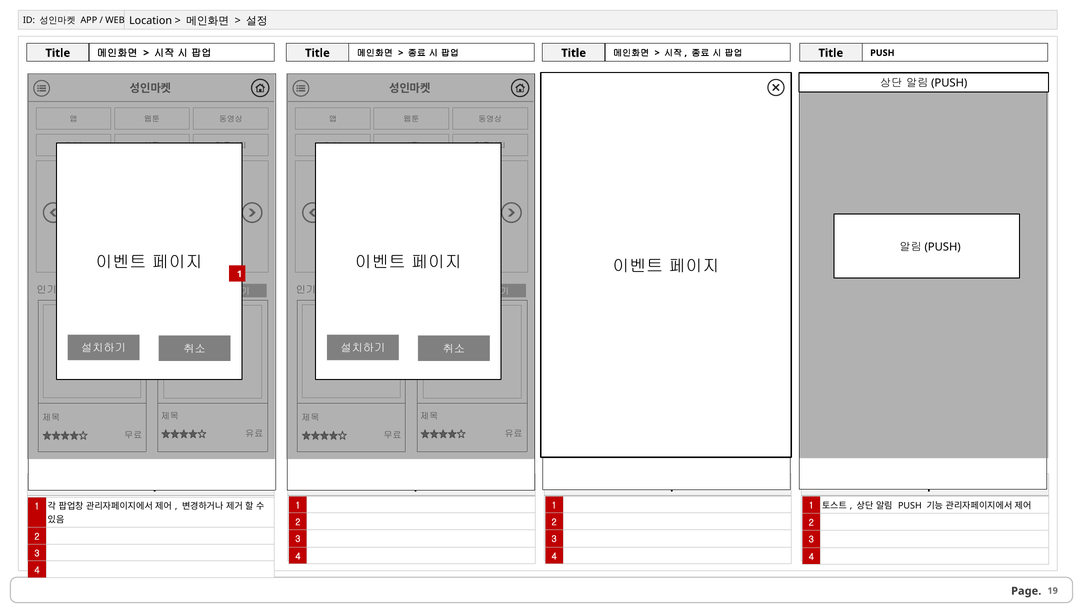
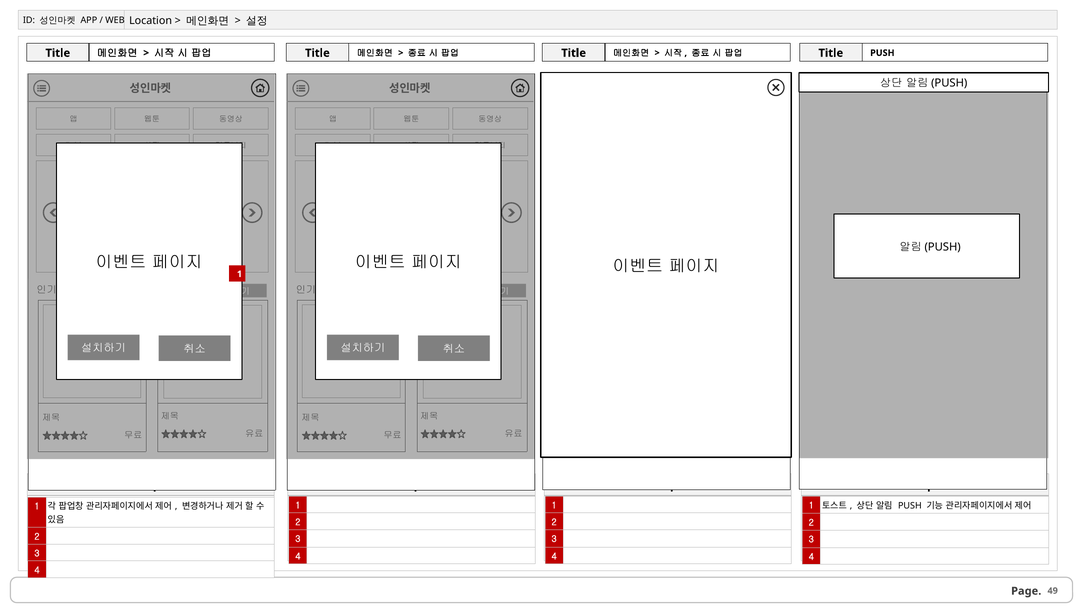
19: 19 -> 49
